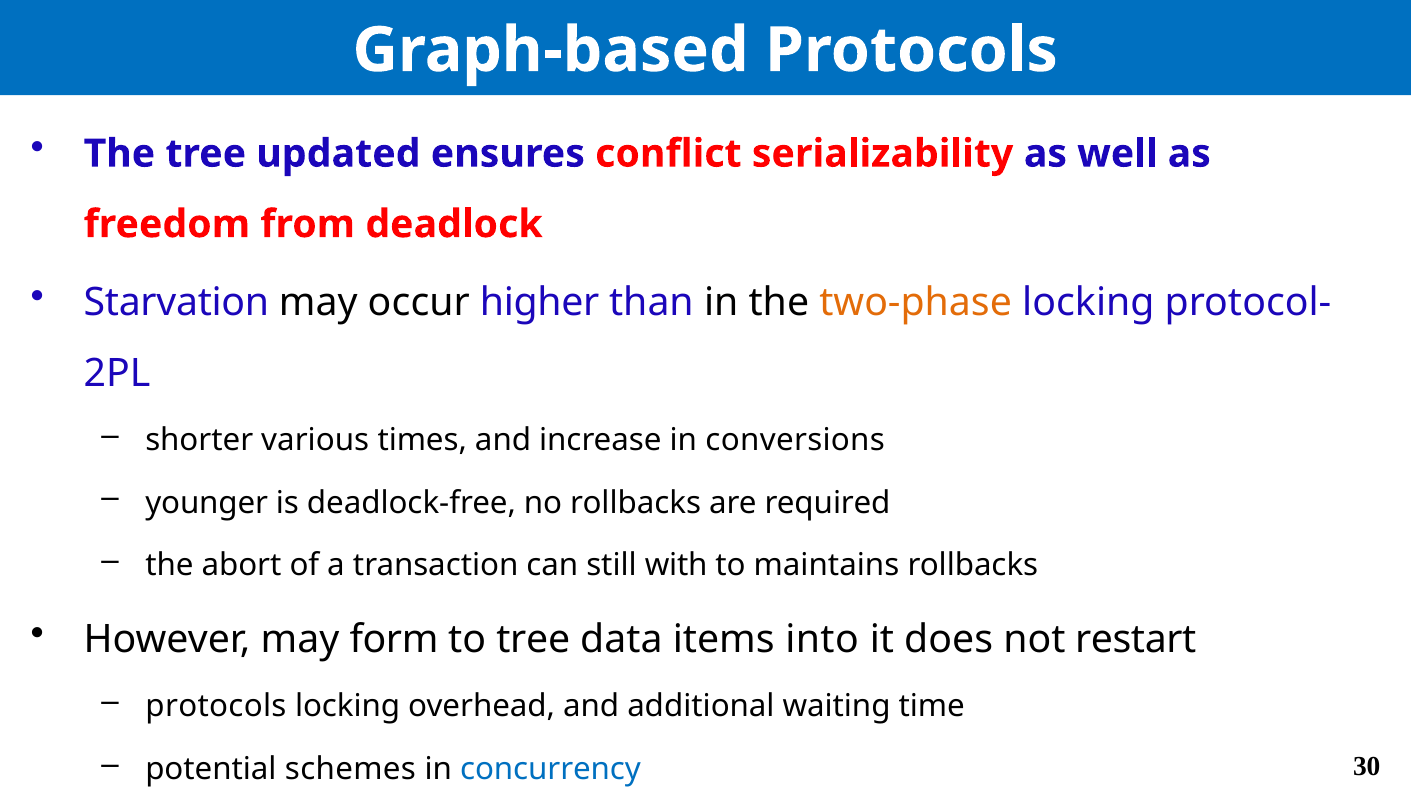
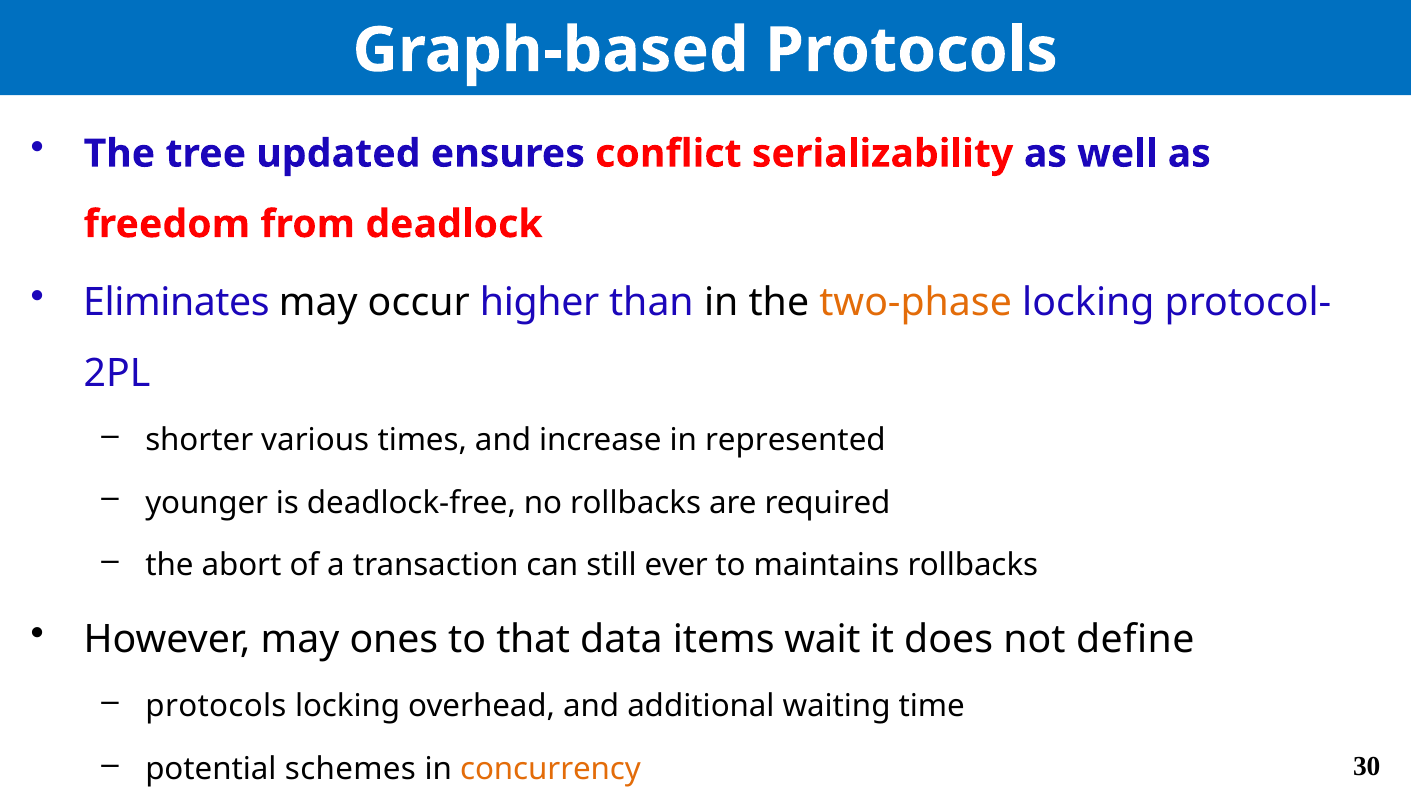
Starvation: Starvation -> Eliminates
conversions: conversions -> represented
with: with -> ever
form: form -> ones
to tree: tree -> that
into: into -> wait
restart: restart -> define
concurrency colour: blue -> orange
